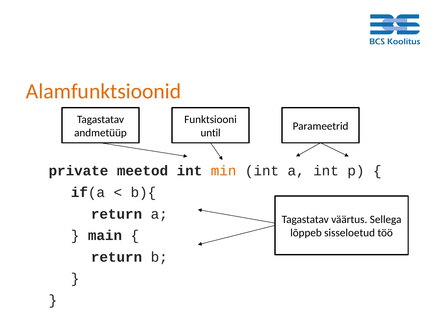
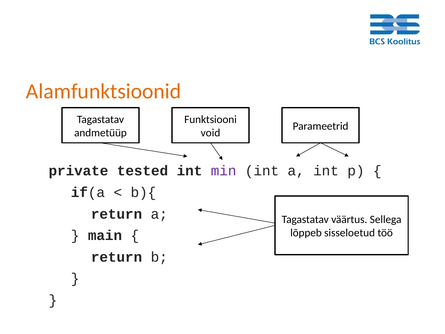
until: until -> void
meetod: meetod -> tested
min colour: orange -> purple
